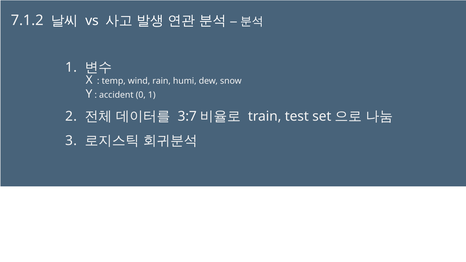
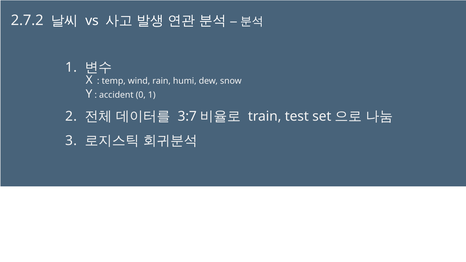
7.1.2: 7.1.2 -> 2.7.2
